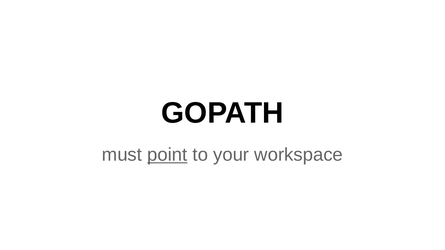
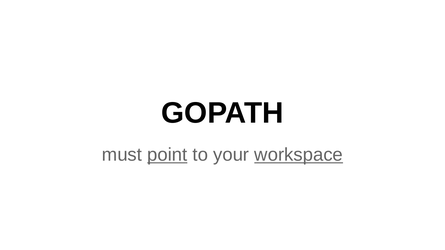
workspace underline: none -> present
